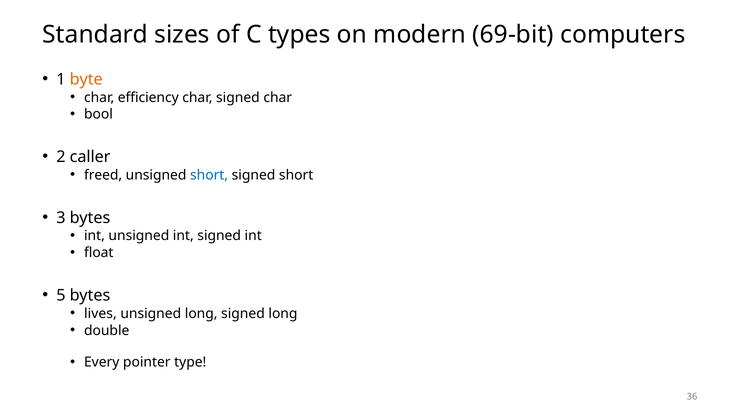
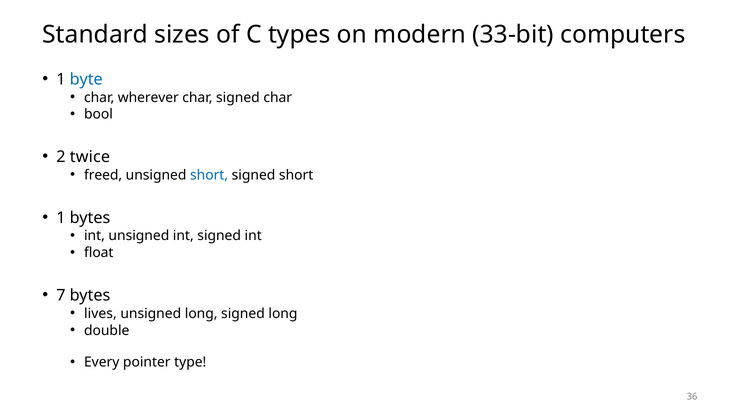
69-bit: 69-bit -> 33-bit
byte colour: orange -> blue
efficiency: efficiency -> wherever
caller: caller -> twice
3 at (61, 218): 3 -> 1
5: 5 -> 7
